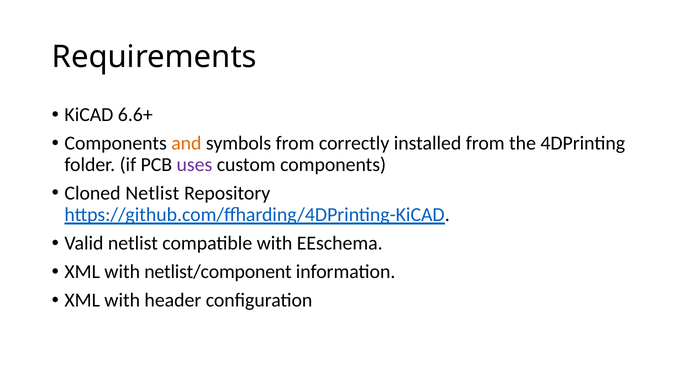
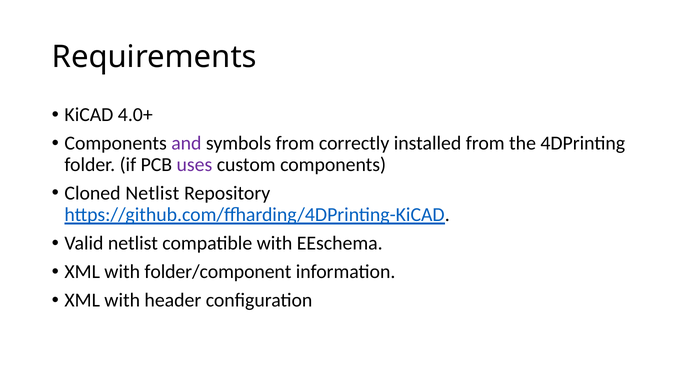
6.6+: 6.6+ -> 4.0+
and colour: orange -> purple
netlist/component: netlist/component -> folder/component
